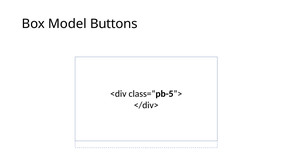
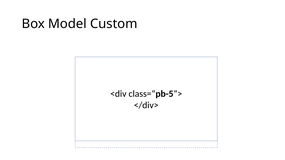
Buttons: Buttons -> Custom
